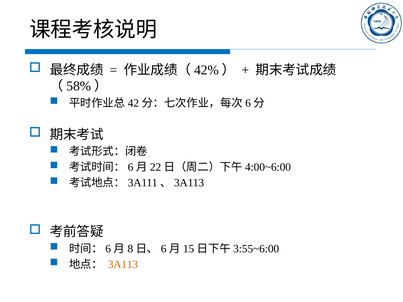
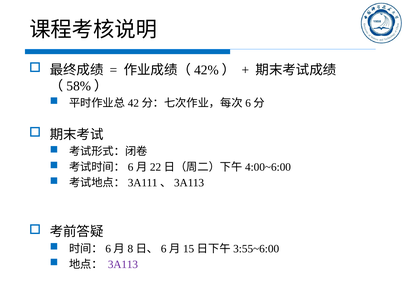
3A113 colour: orange -> purple
